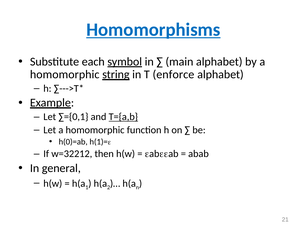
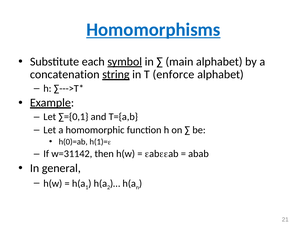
homomorphic at (65, 75): homomorphic -> concatenation
T={a,b underline: present -> none
w=32212: w=32212 -> w=31142
